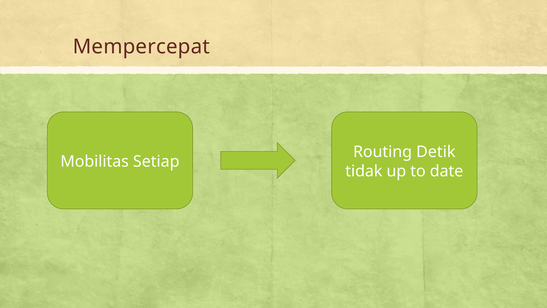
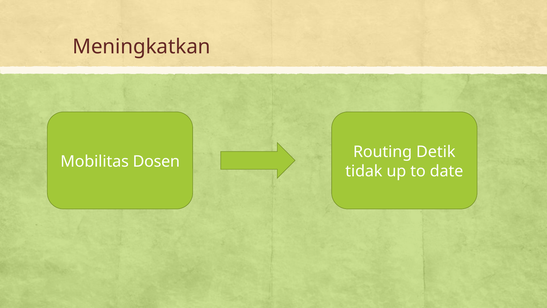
Mempercepat: Mempercepat -> Meningkatkan
Setiap: Setiap -> Dosen
